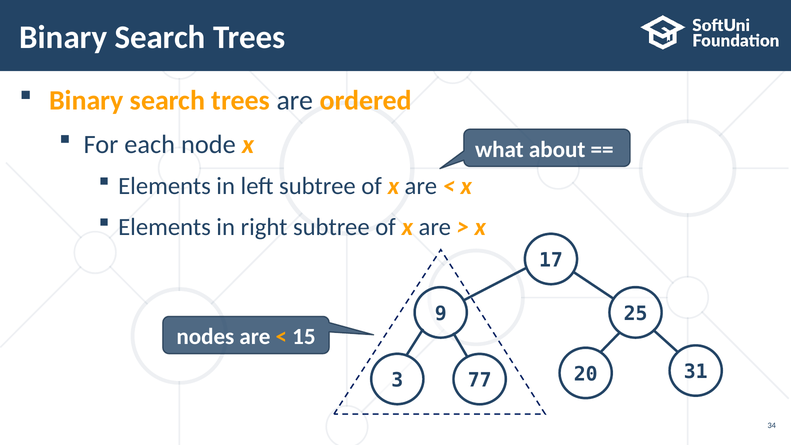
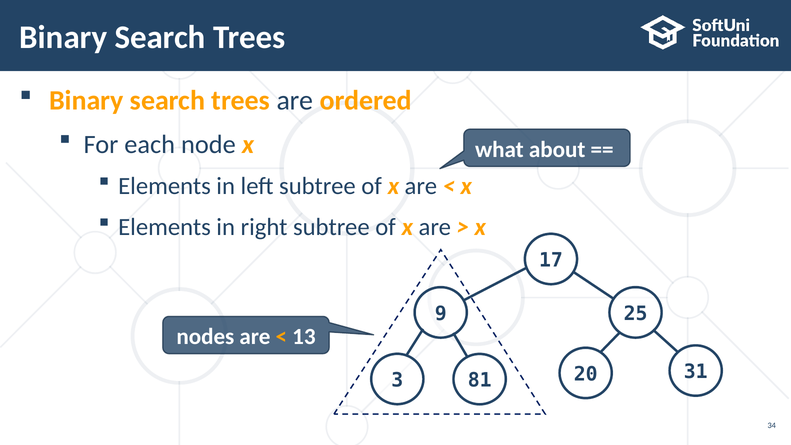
15: 15 -> 13
77: 77 -> 81
